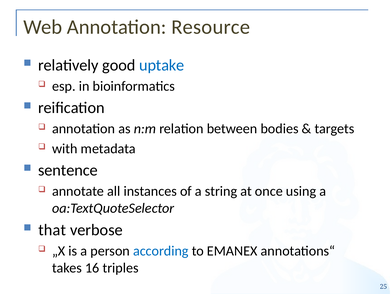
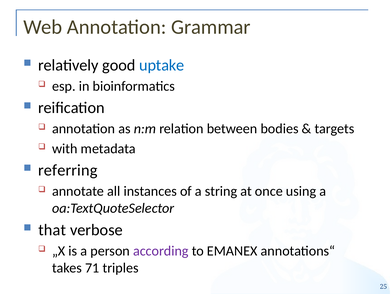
Resource: Resource -> Grammar
sentence: sentence -> referring
according colour: blue -> purple
16: 16 -> 71
